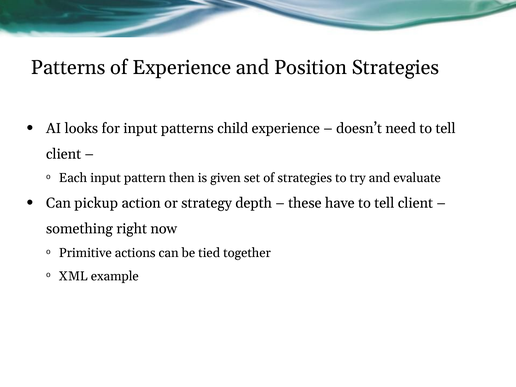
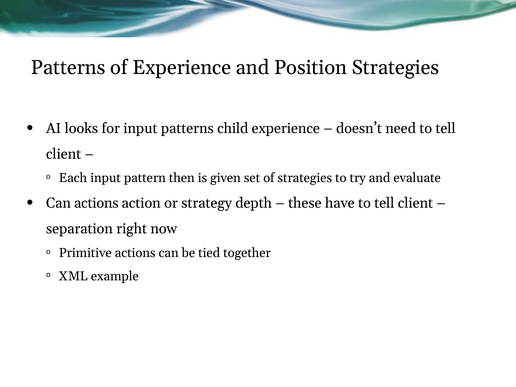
Can pickup: pickup -> actions
something: something -> separation
